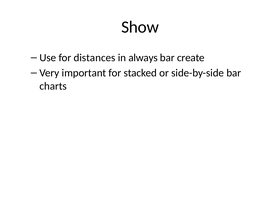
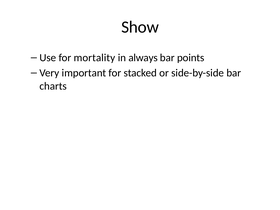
distances: distances -> mortality
create: create -> points
